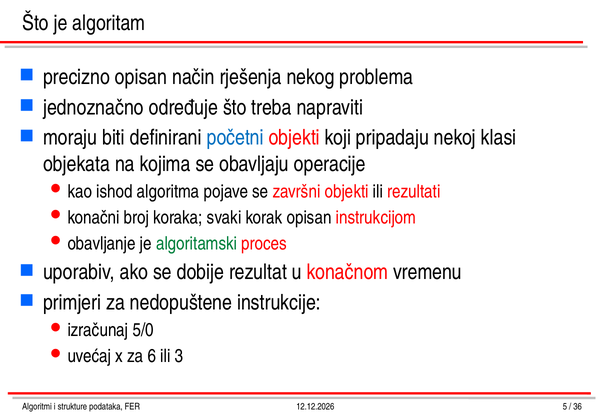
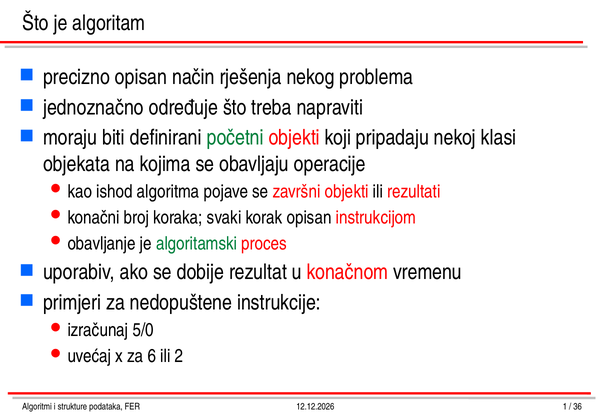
početni colour: blue -> green
3: 3 -> 2
5: 5 -> 1
